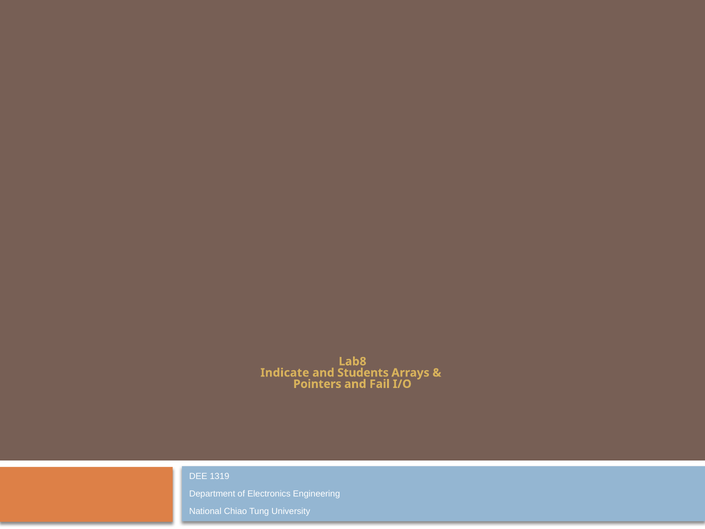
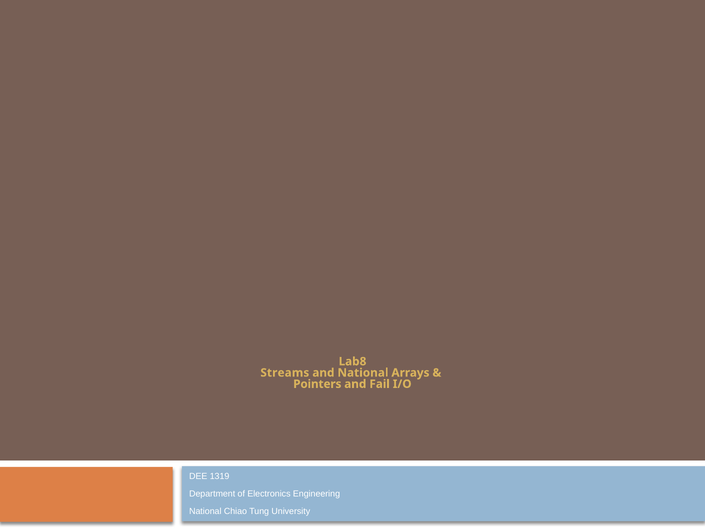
Indicate: Indicate -> Streams
and Students: Students -> National
